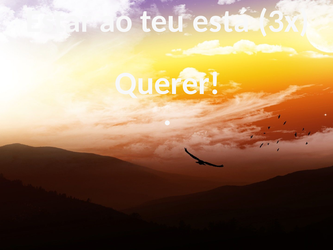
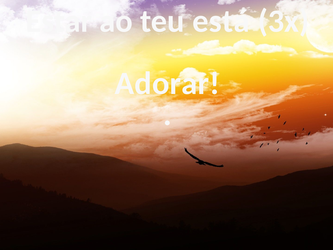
Querer: Querer -> Adorar
